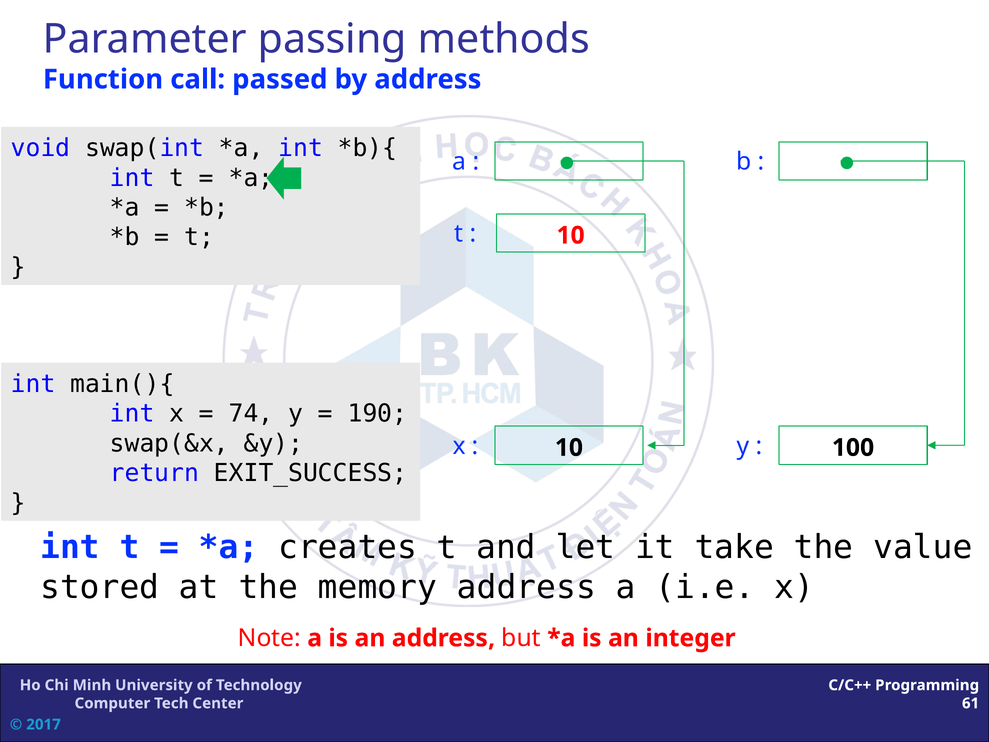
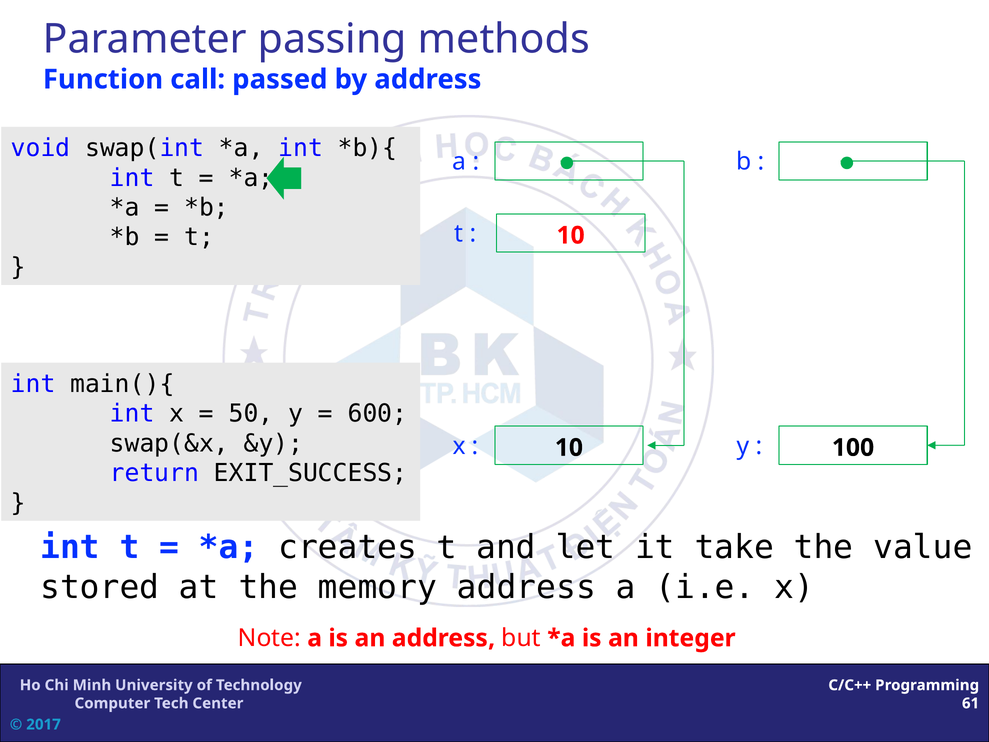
74: 74 -> 50
190: 190 -> 600
